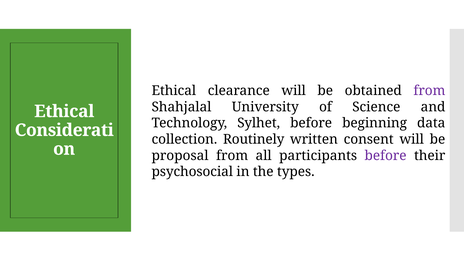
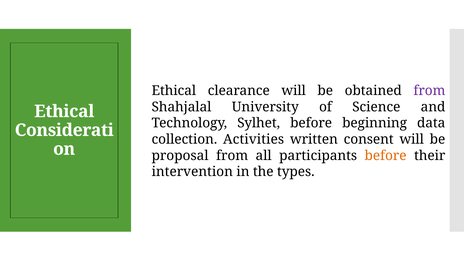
Routinely: Routinely -> Activities
before at (386, 156) colour: purple -> orange
psychosocial: psychosocial -> intervention
